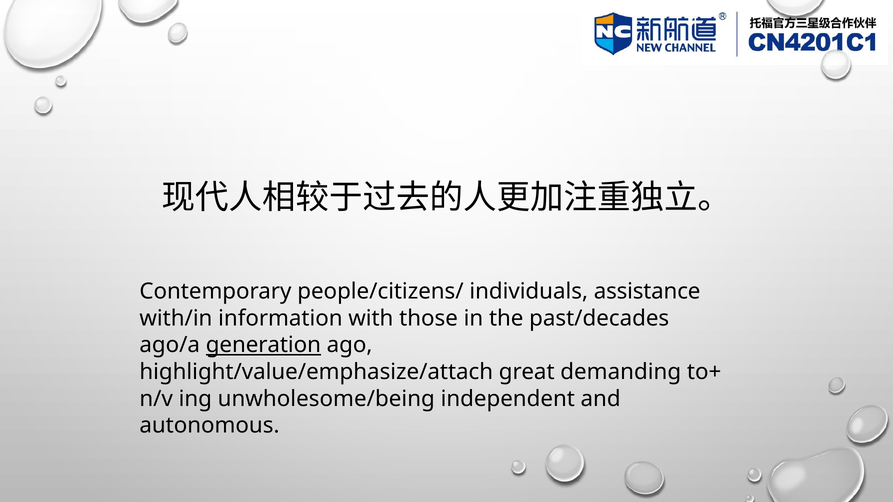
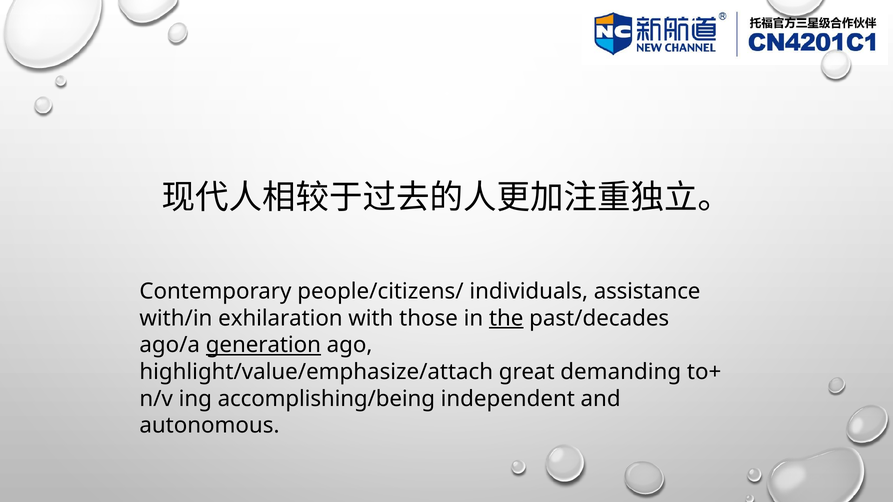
information: information -> exhilaration
the underline: none -> present
unwholesome/being: unwholesome/being -> accomplishing/being
